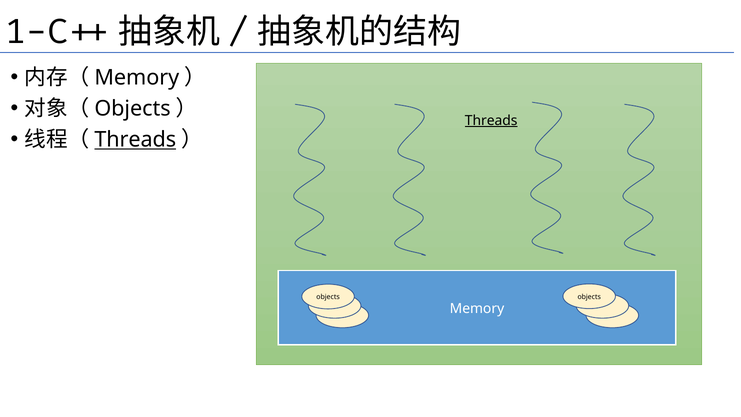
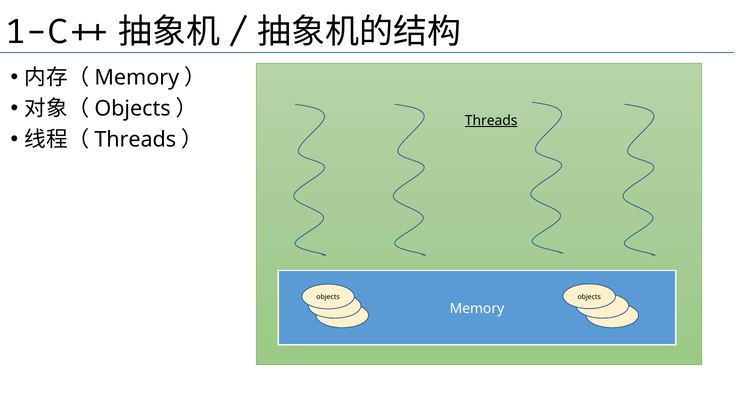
Threads at (135, 140) underline: present -> none
